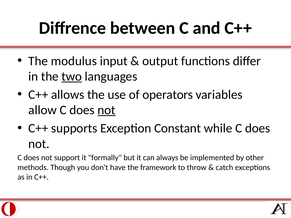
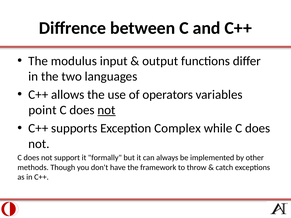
two underline: present -> none
allow: allow -> point
Constant: Constant -> Complex
